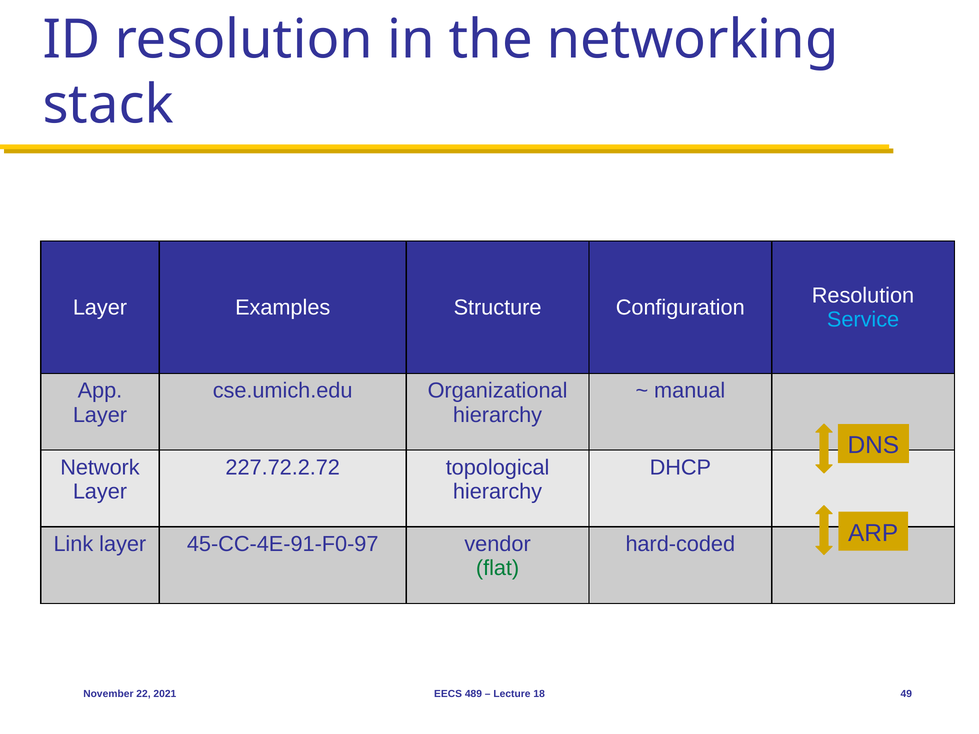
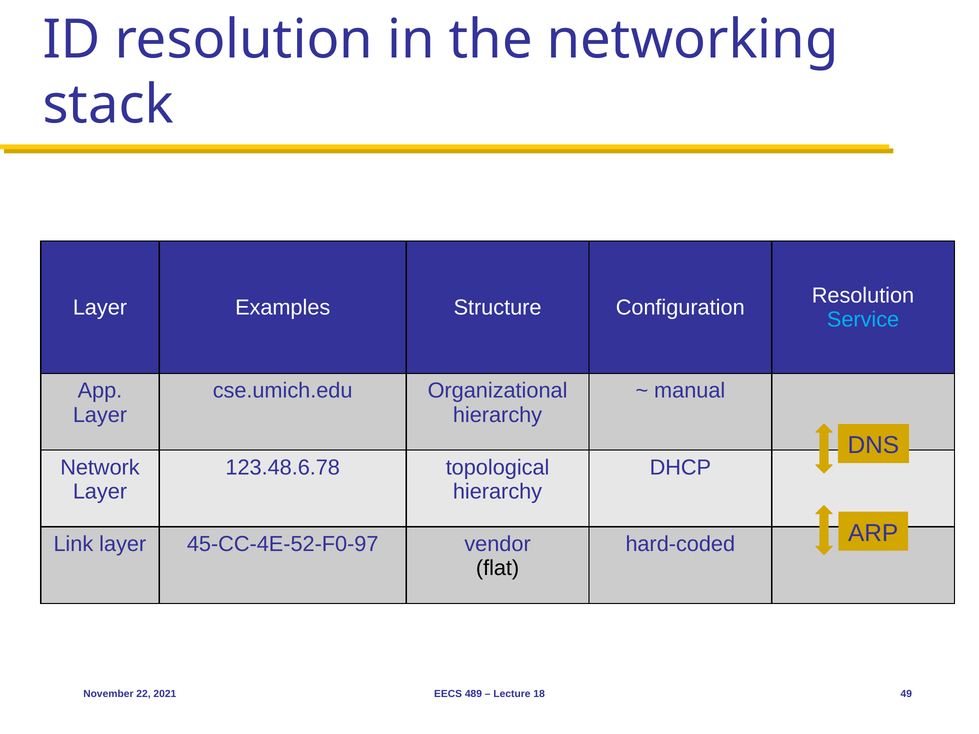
227.72.2.72: 227.72.2.72 -> 123.48.6.78
45-CC-4E-91-F0-97: 45-CC-4E-91-F0-97 -> 45-CC-4E-52-F0-97
flat colour: green -> black
